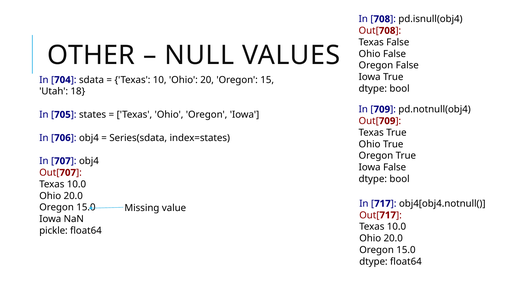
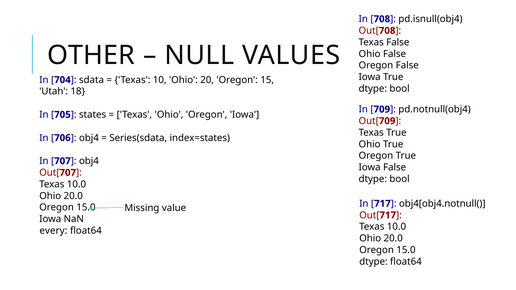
pickle: pickle -> every
